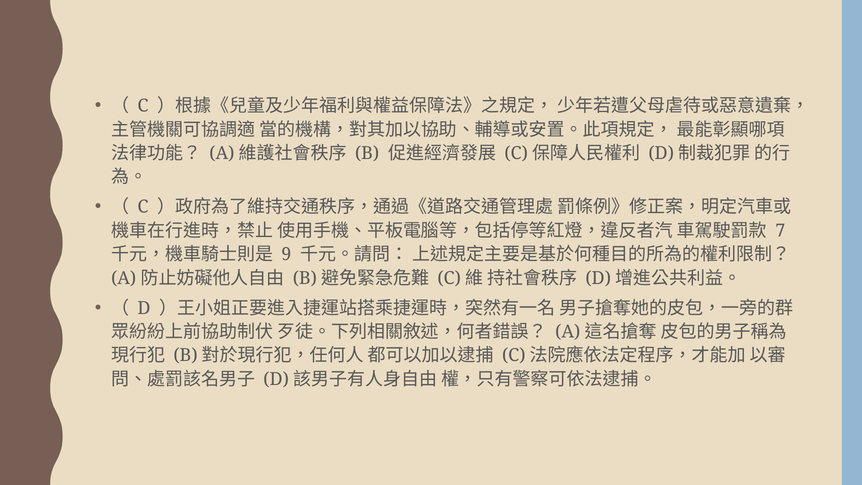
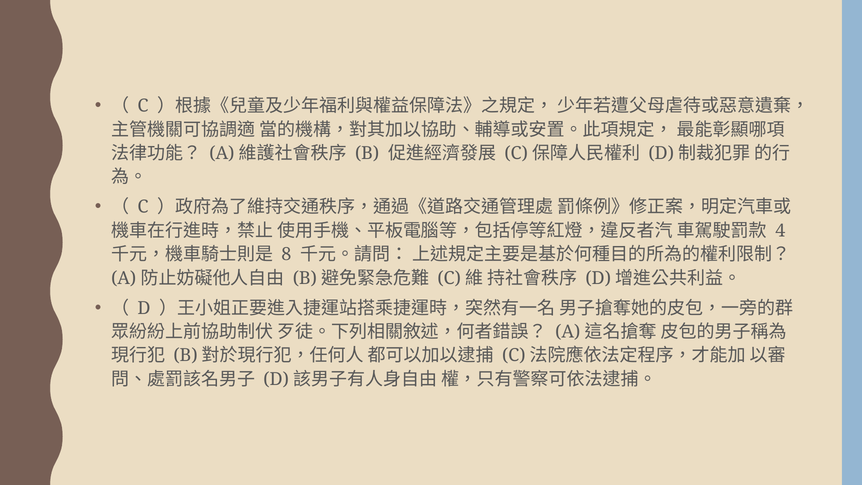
7: 7 -> 4
9: 9 -> 8
